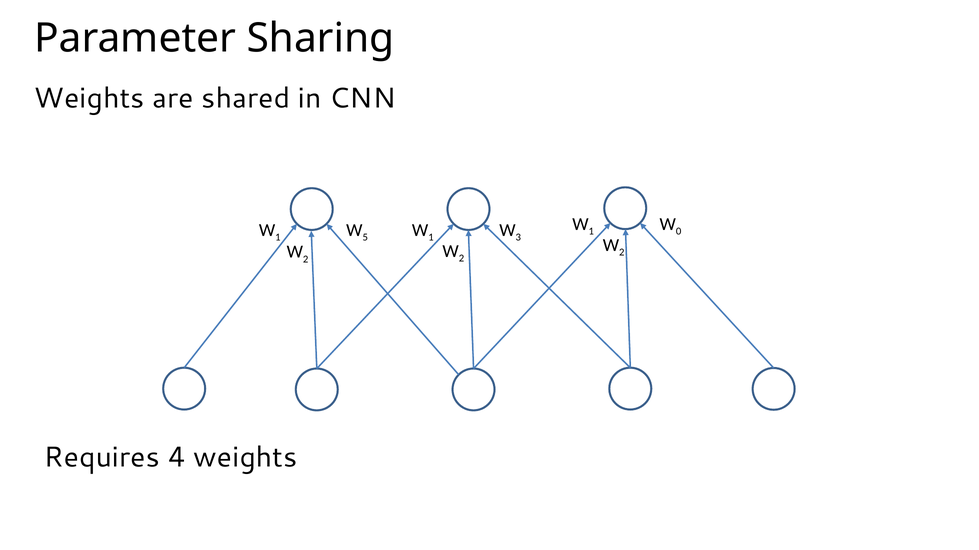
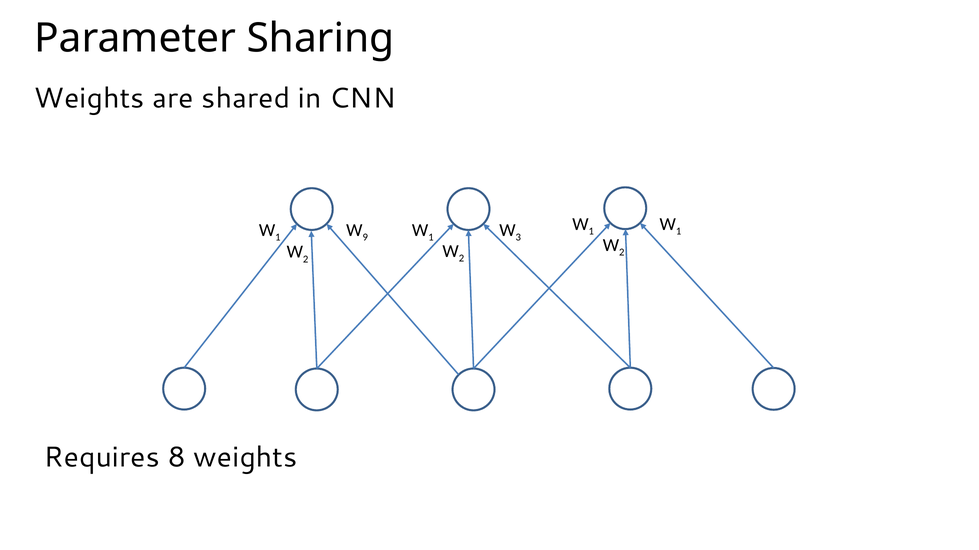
0 at (679, 232): 0 -> 1
5: 5 -> 9
4: 4 -> 8
